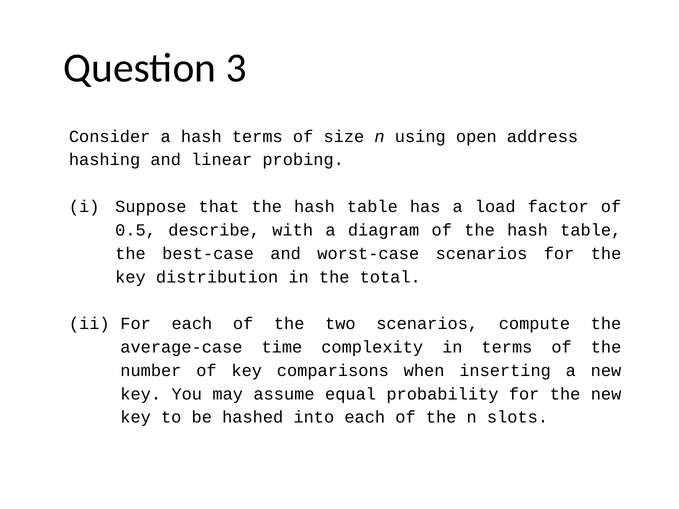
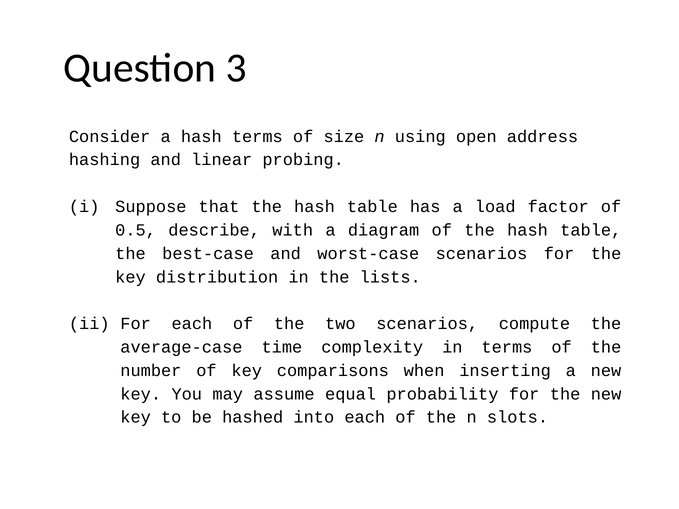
total: total -> lists
